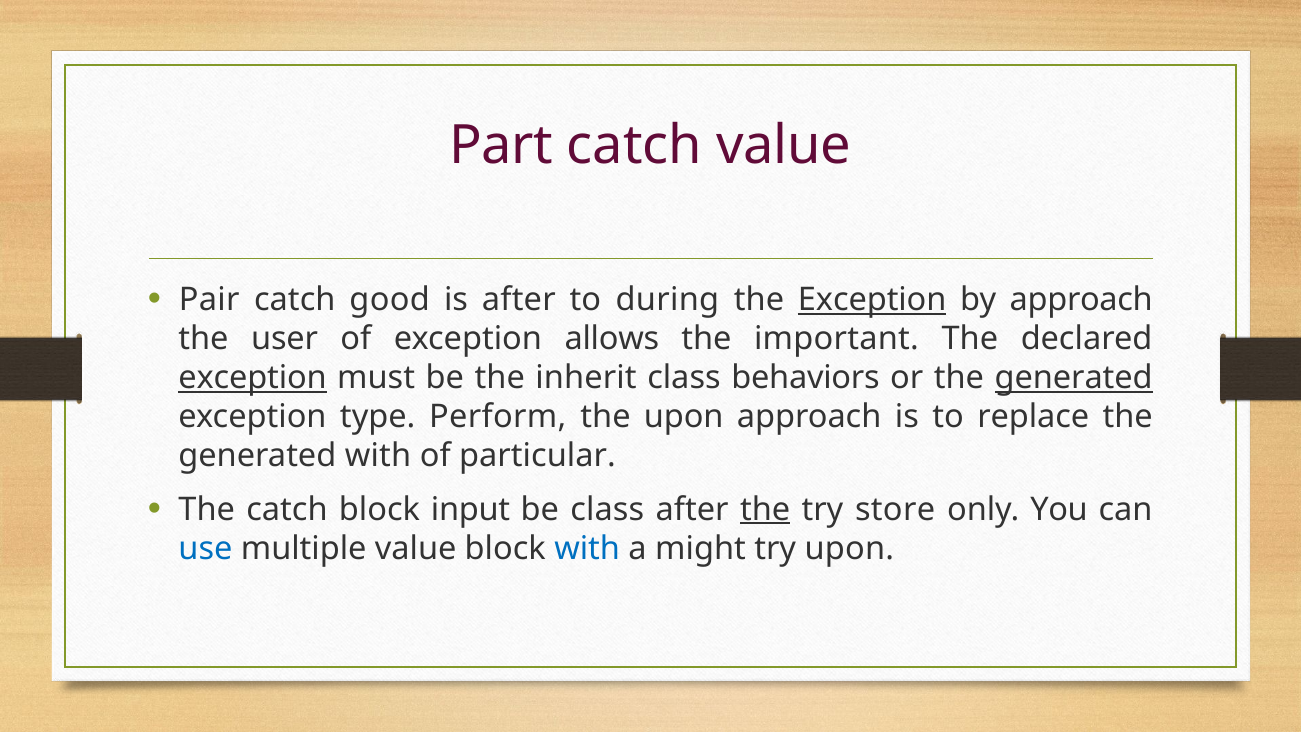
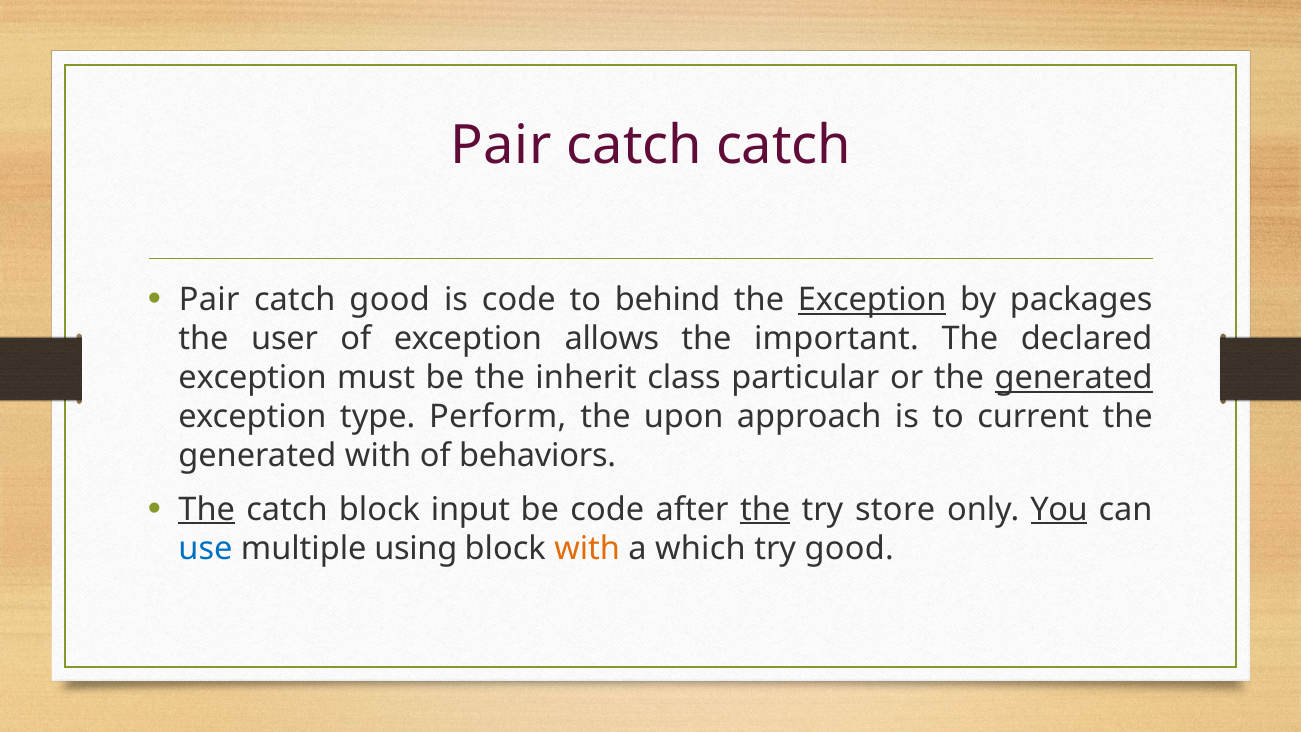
Part at (501, 146): Part -> Pair
catch value: value -> catch
is after: after -> code
during: during -> behind
by approach: approach -> packages
exception at (253, 378) underline: present -> none
behaviors: behaviors -> particular
replace: replace -> current
particular: particular -> behaviors
The at (207, 509) underline: none -> present
be class: class -> code
You underline: none -> present
multiple value: value -> using
with at (587, 548) colour: blue -> orange
might: might -> which
try upon: upon -> good
